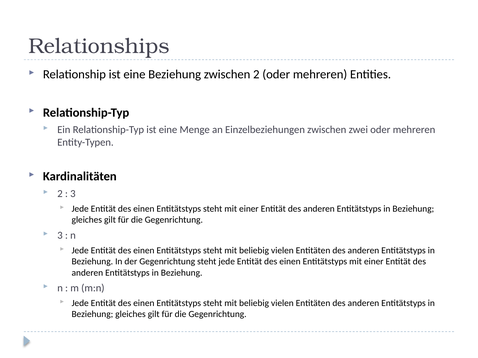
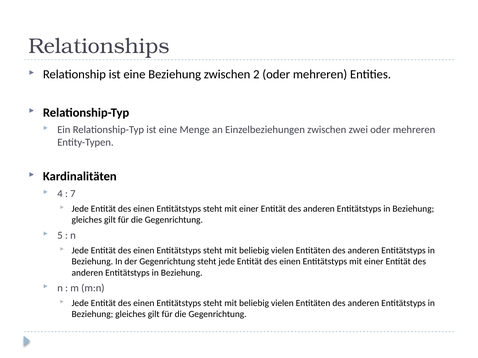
2 at (60, 194): 2 -> 4
3 at (73, 194): 3 -> 7
3 at (60, 236): 3 -> 5
